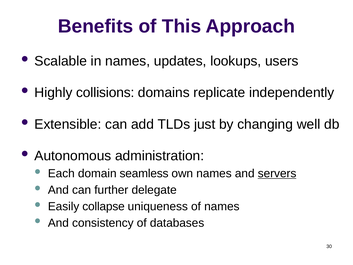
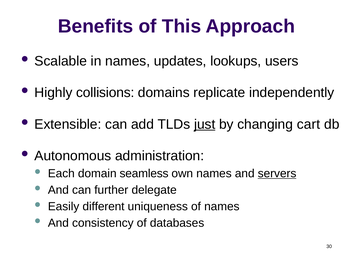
just underline: none -> present
well: well -> cart
collapse: collapse -> different
